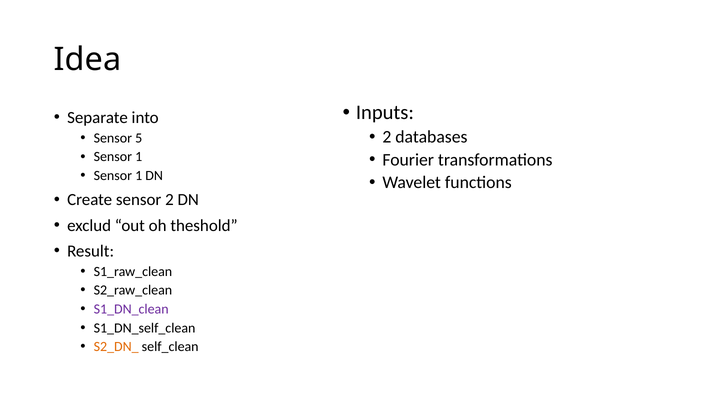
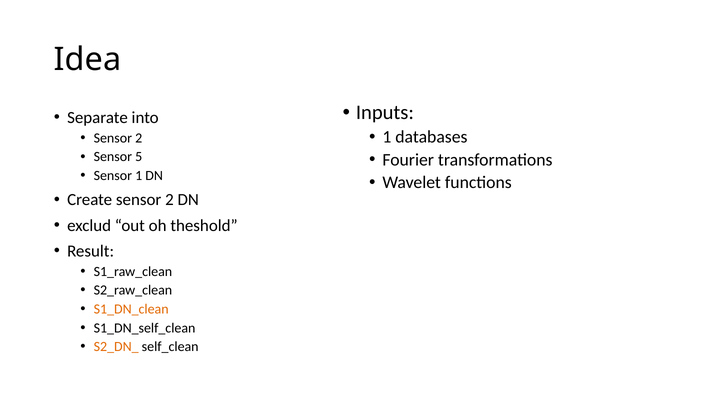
2 at (387, 137): 2 -> 1
5 at (139, 138): 5 -> 2
1 at (139, 157): 1 -> 5
S1_DN_clean colour: purple -> orange
